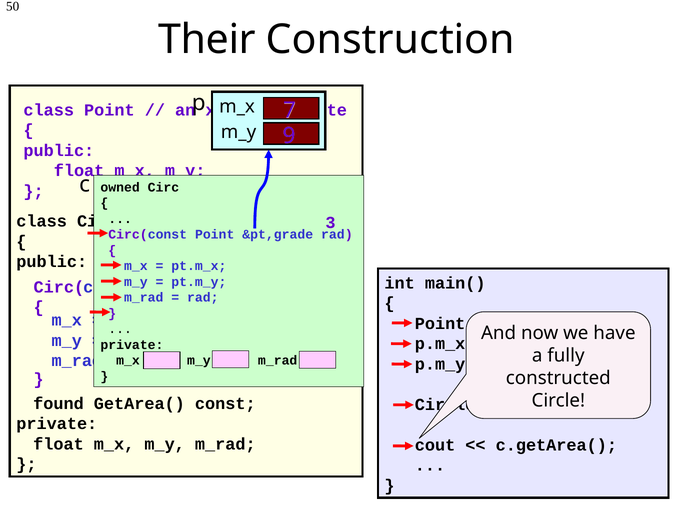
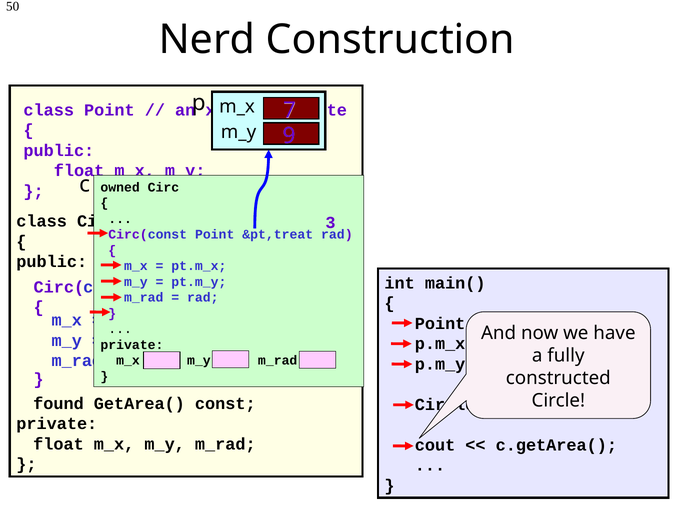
Their: Their -> Nerd
&pt,grade: &pt,grade -> &pt,treat
